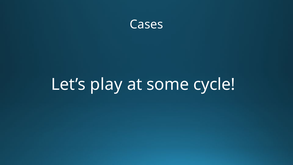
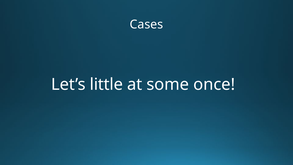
play: play -> little
cycle: cycle -> once
